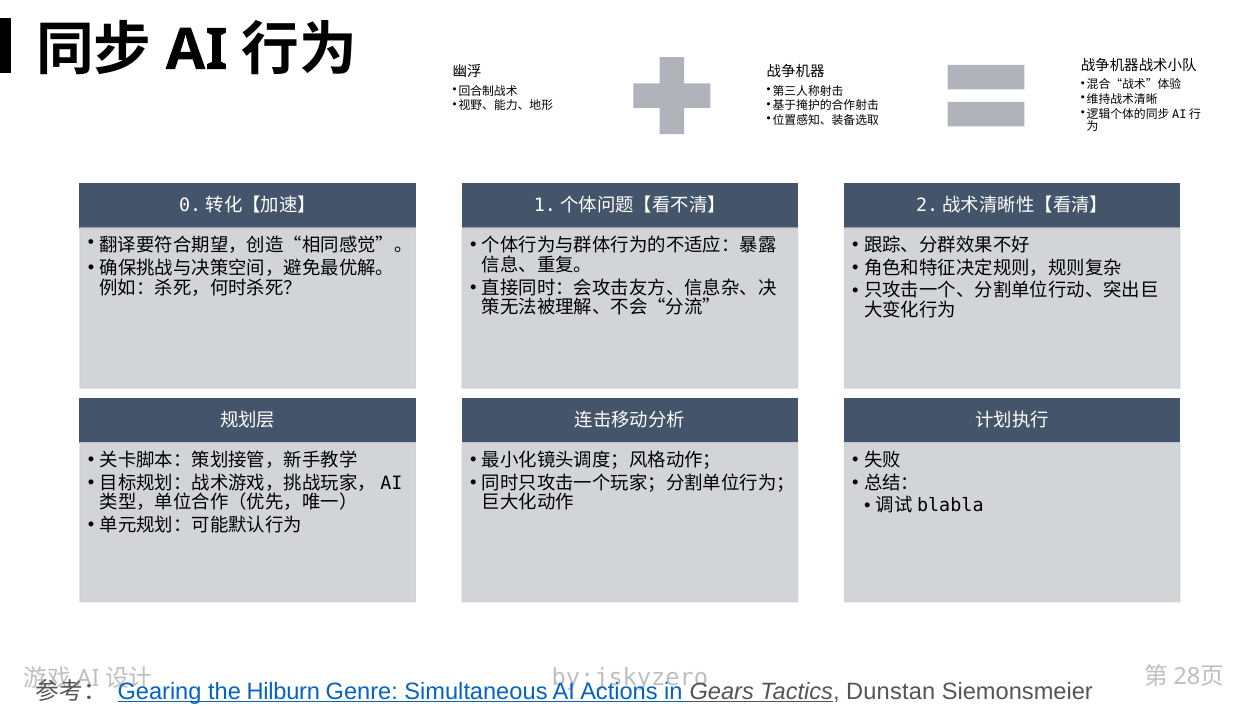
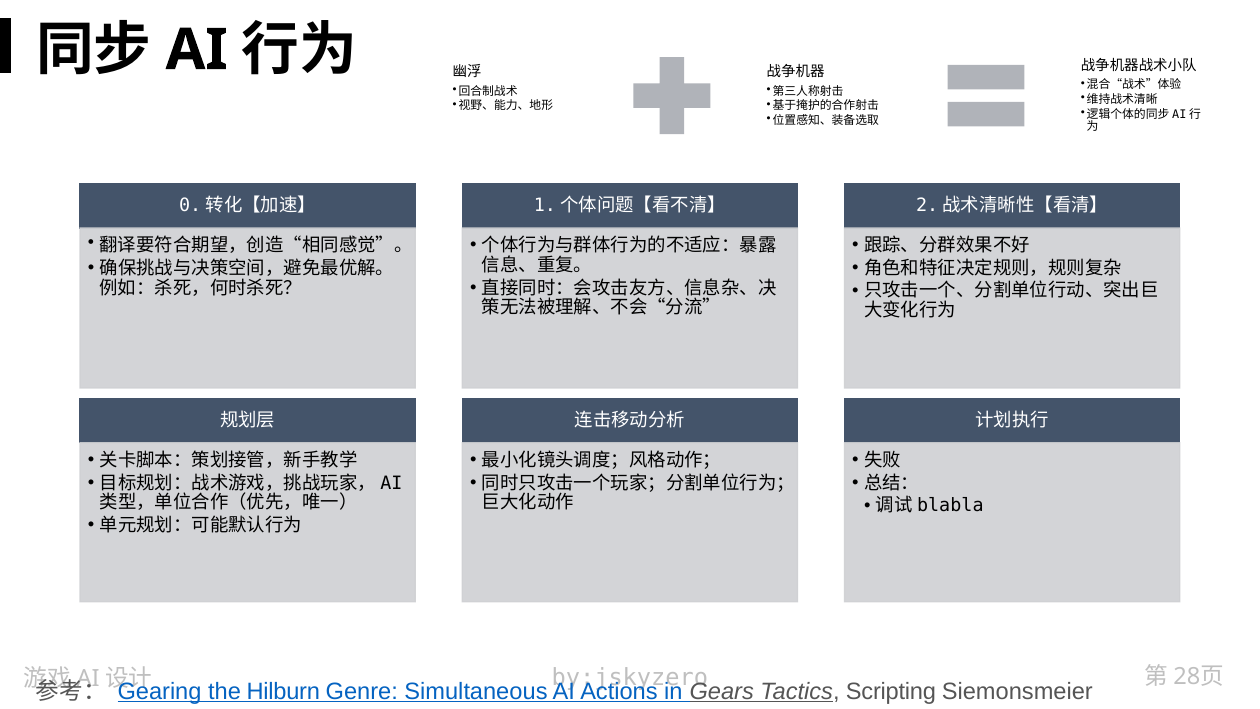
Dunstan: Dunstan -> Scripting
